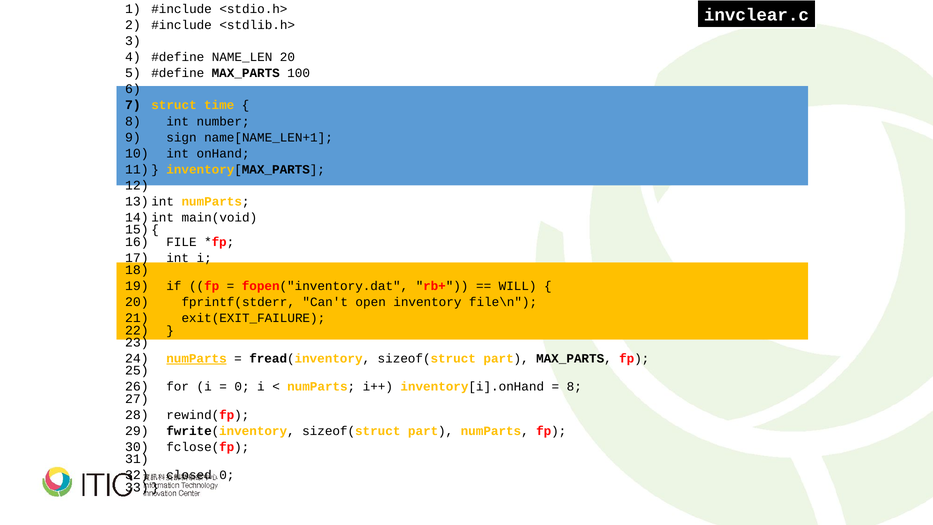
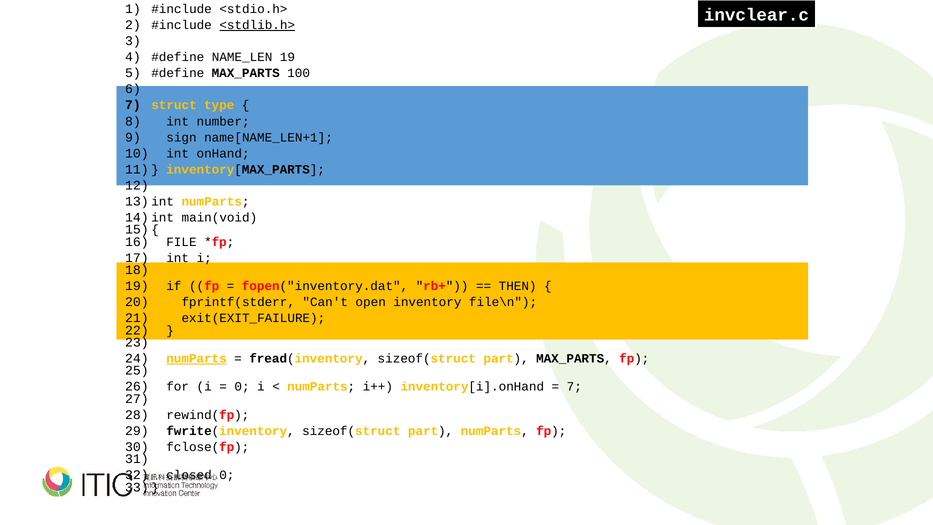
<stdlib.h> underline: none -> present
NAME_LEN 20: 20 -> 19
time: time -> type
WILL: WILL -> THEN
8 at (574, 387): 8 -> 7
